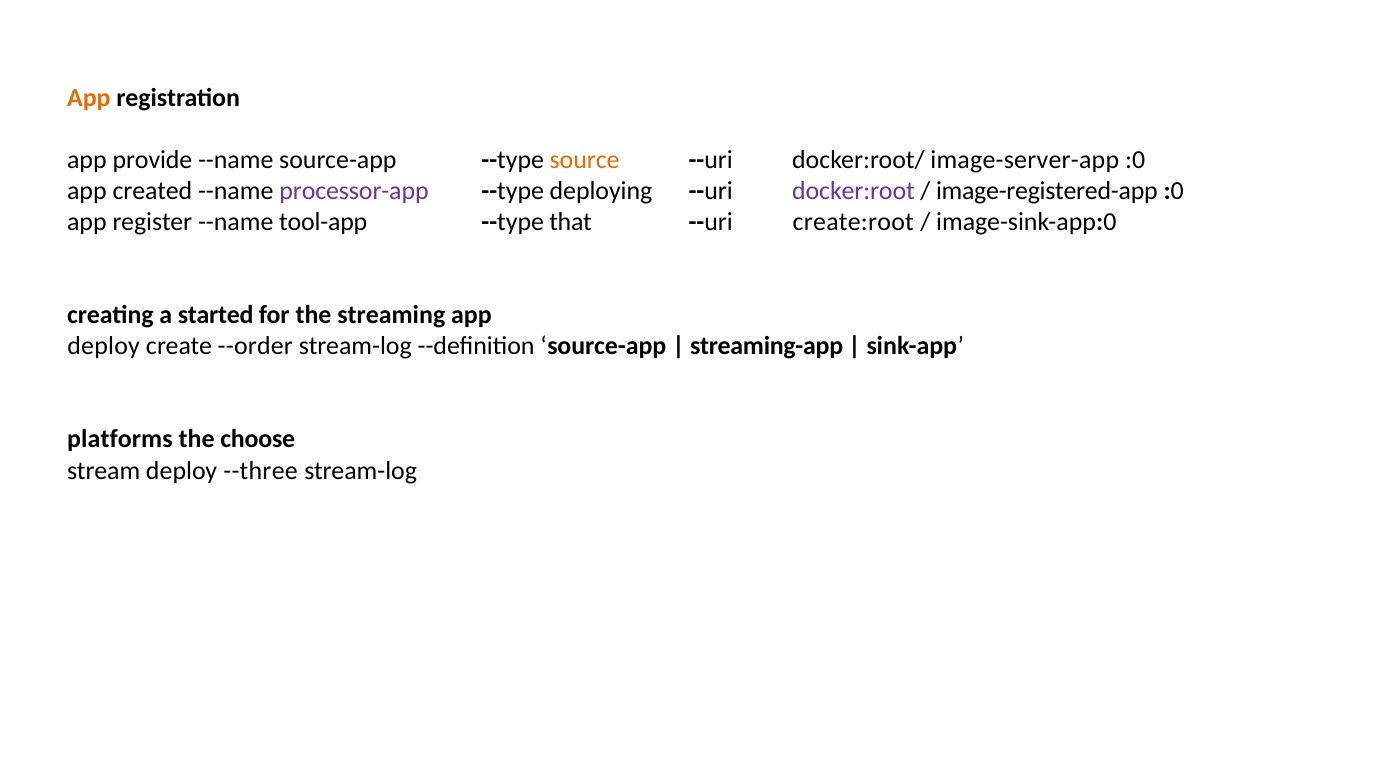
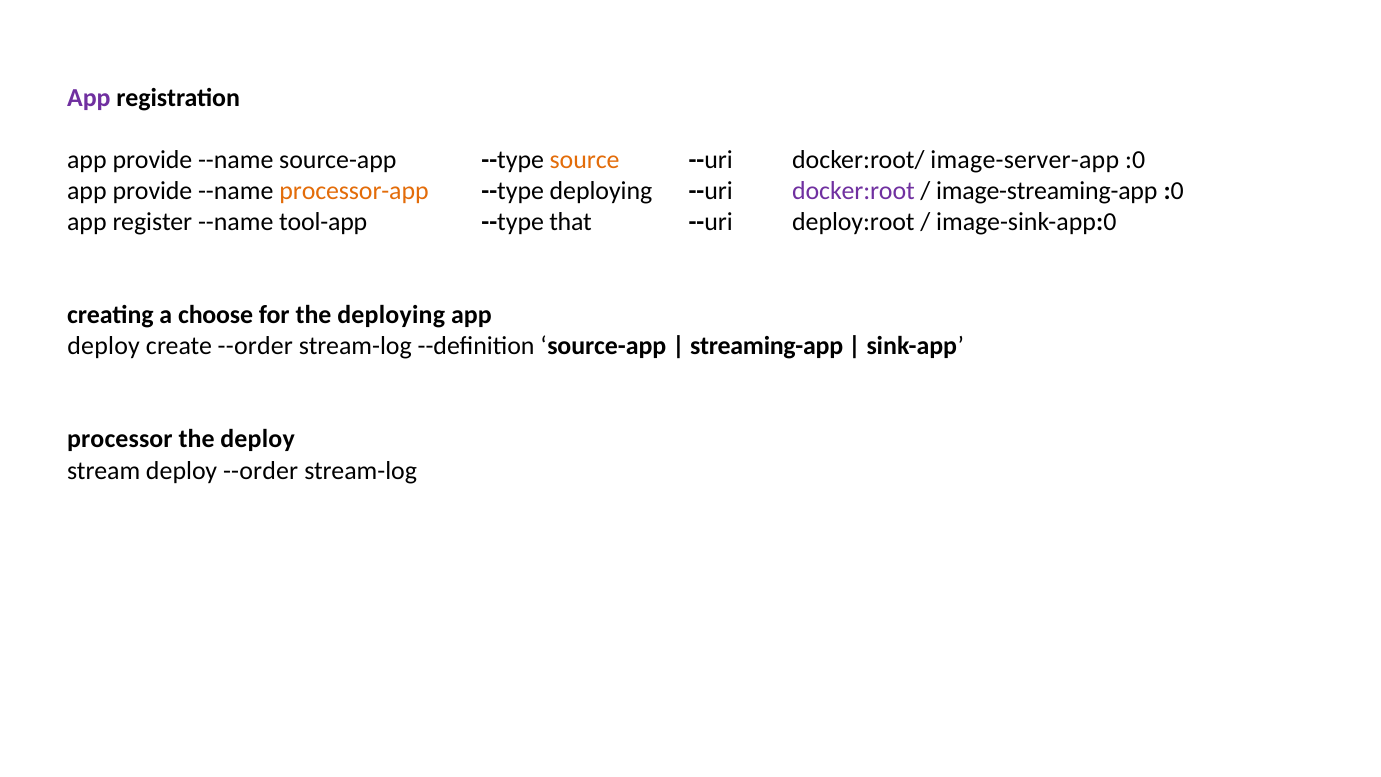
App at (89, 97) colour: orange -> purple
created at (152, 191): created -> provide
processor-app colour: purple -> orange
image-registered-app: image-registered-app -> image-streaming-app
create:root: create:root -> deploy:root
started: started -> choose
the streaming: streaming -> deploying
platforms: platforms -> processor
the choose: choose -> deploy
deploy --three: --three -> --order
